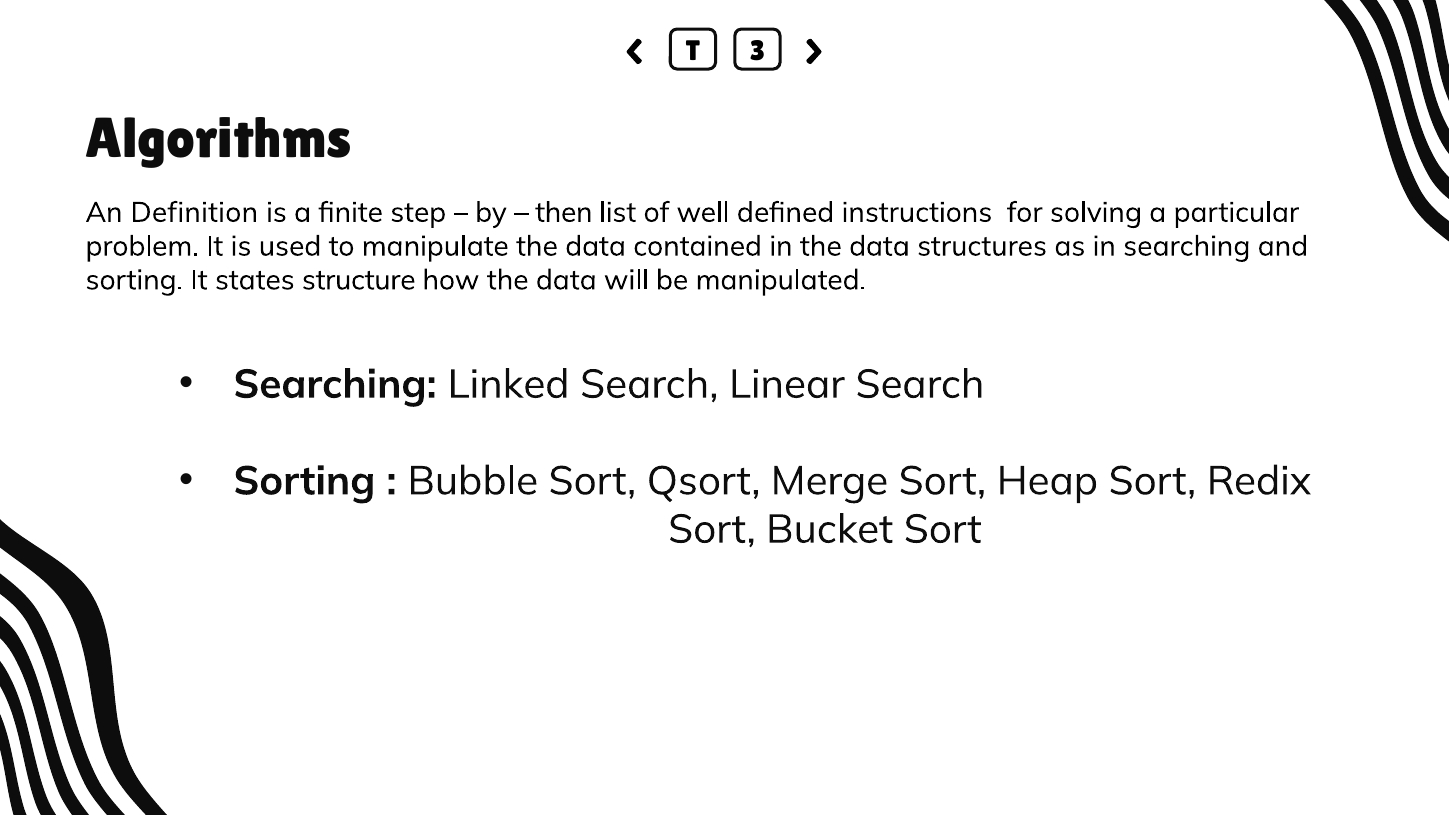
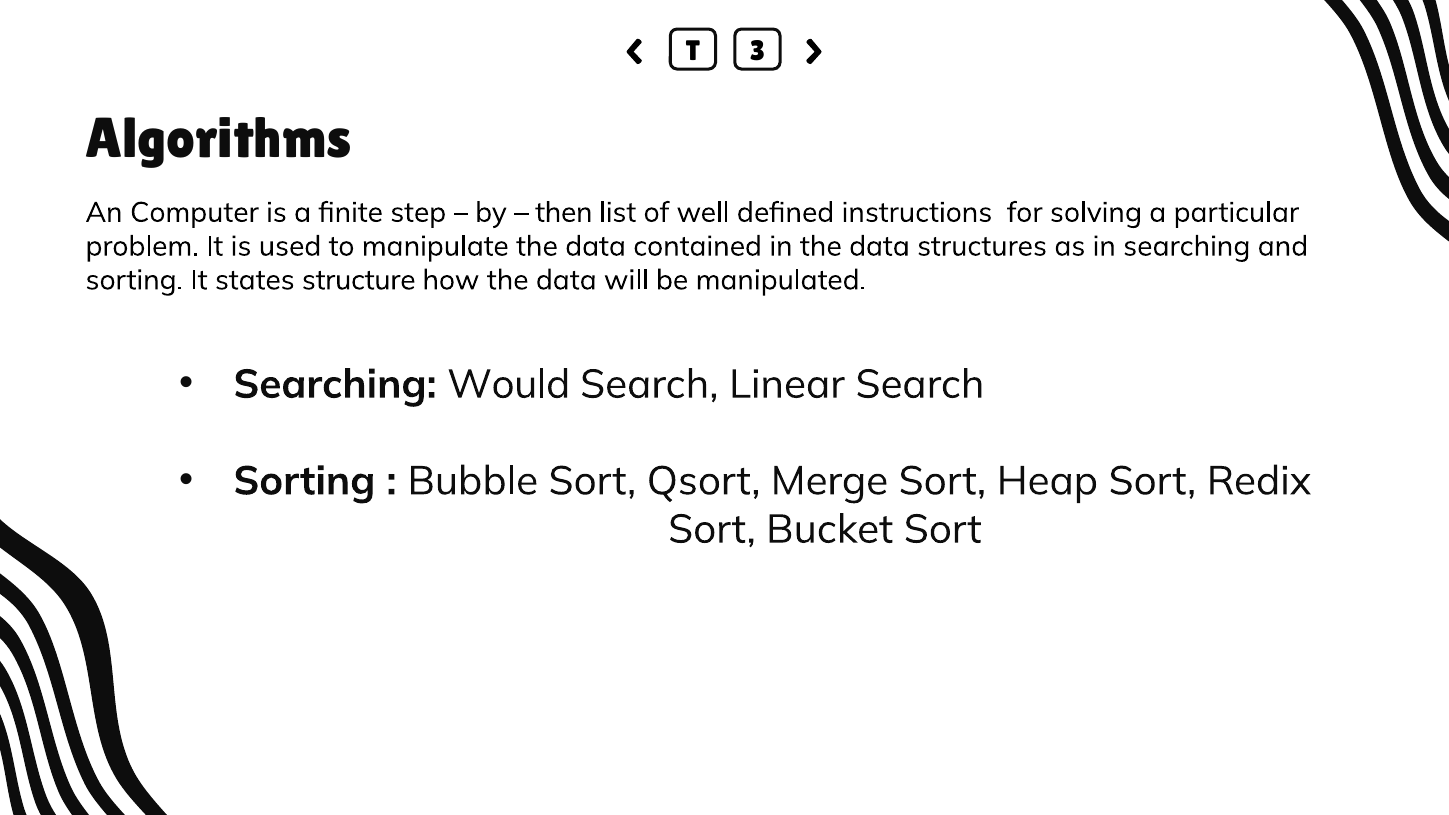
Definition: Definition -> Computer
Linked: Linked -> Would
